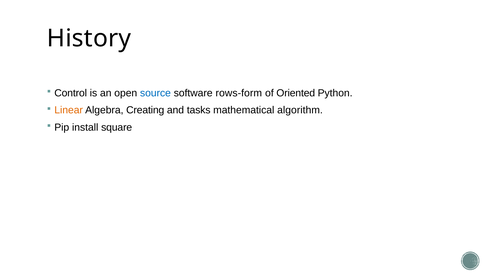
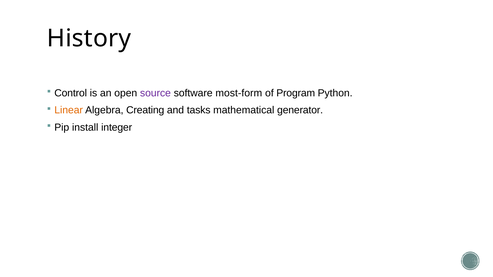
source colour: blue -> purple
rows-form: rows-form -> most-form
Oriented: Oriented -> Program
algorithm: algorithm -> generator
square: square -> integer
